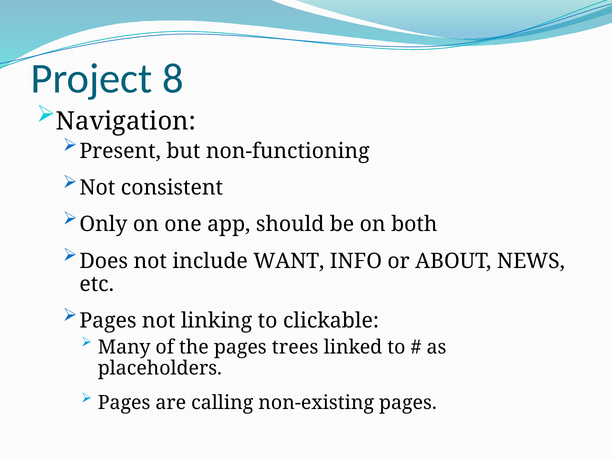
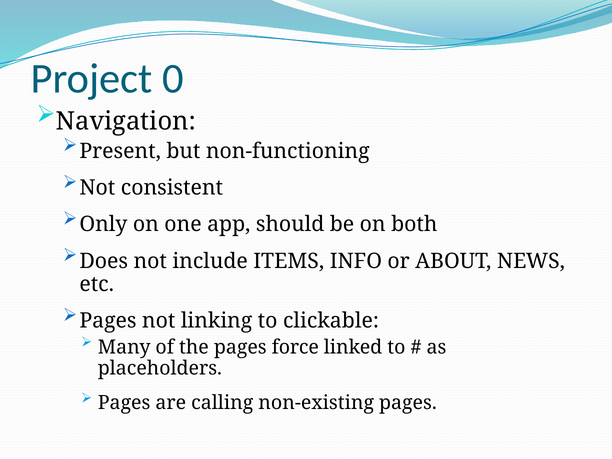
8: 8 -> 0
WANT: WANT -> ITEMS
trees: trees -> force
